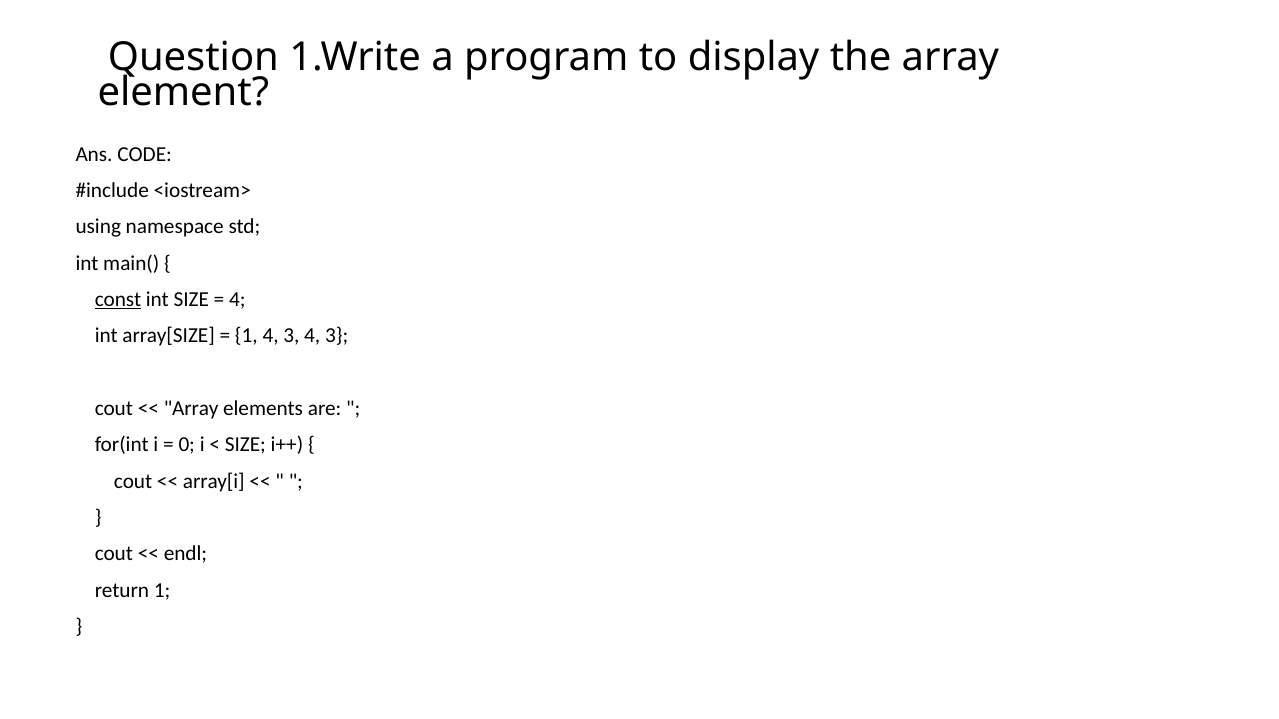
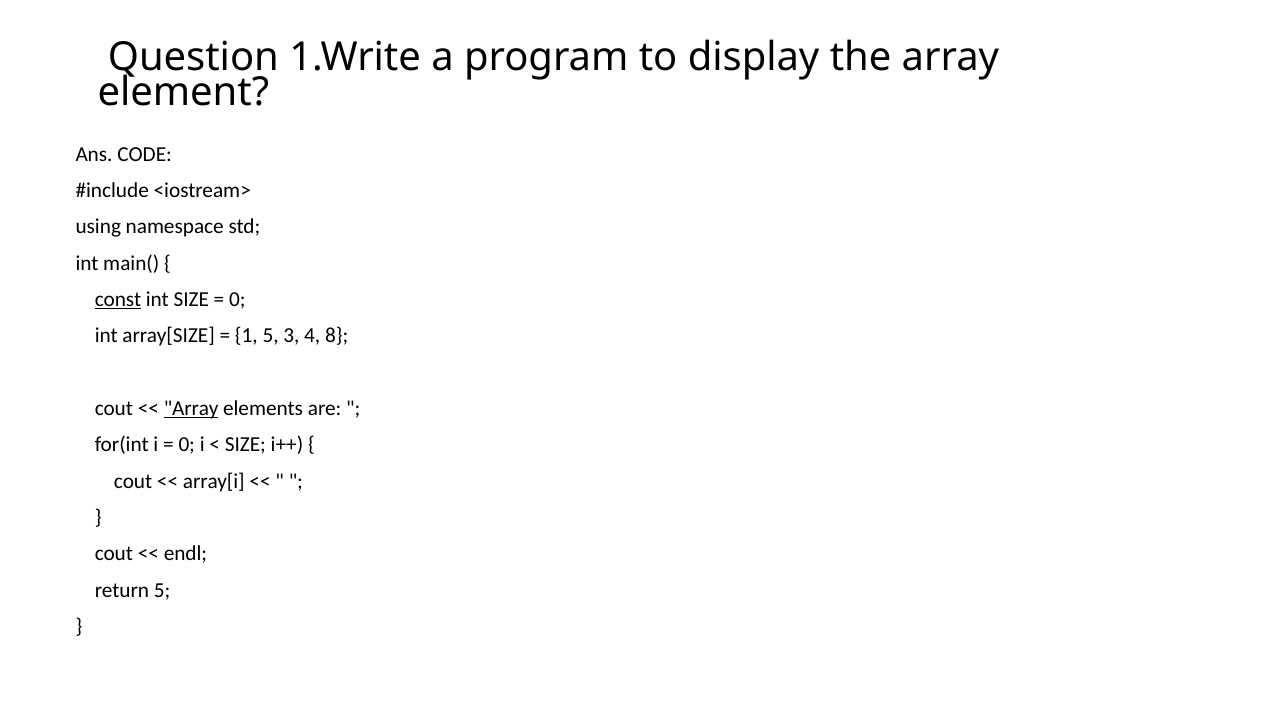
4 at (237, 300): 4 -> 0
1 4: 4 -> 5
3 4 3: 3 -> 8
Array at (191, 409) underline: none -> present
return 1: 1 -> 5
